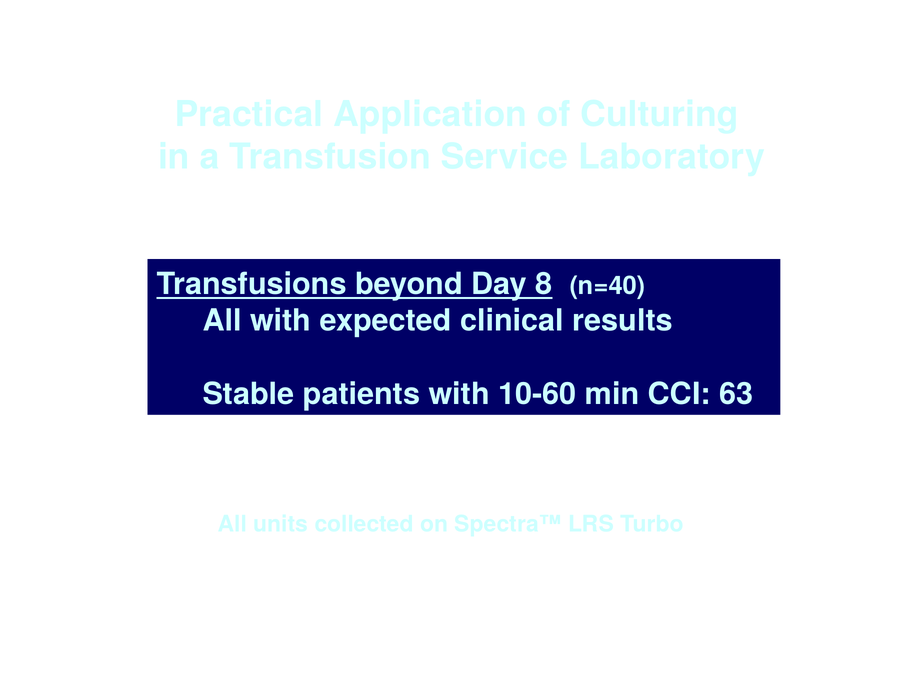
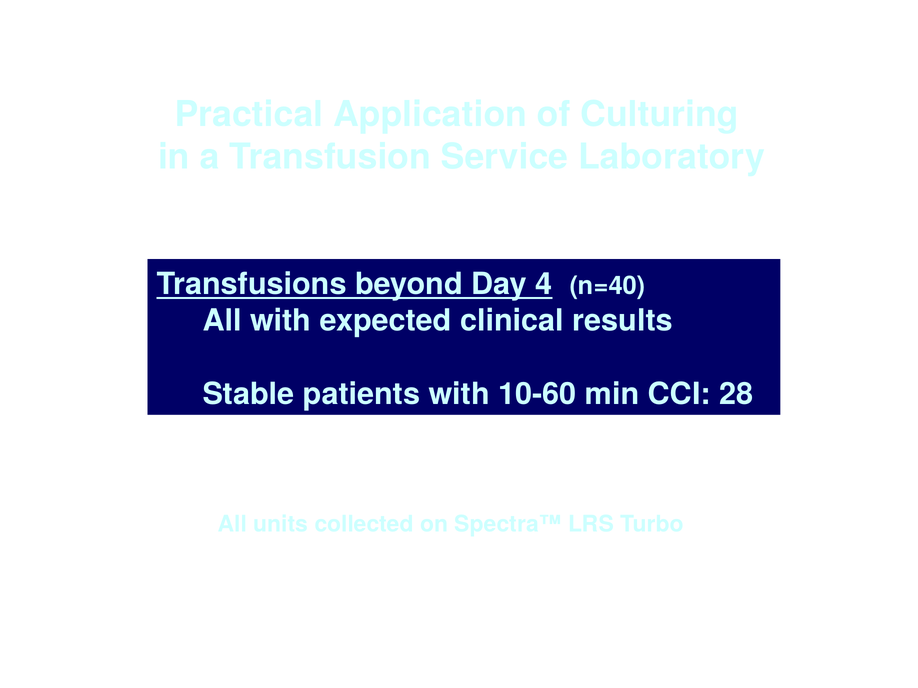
8: 8 -> 4
63: 63 -> 28
